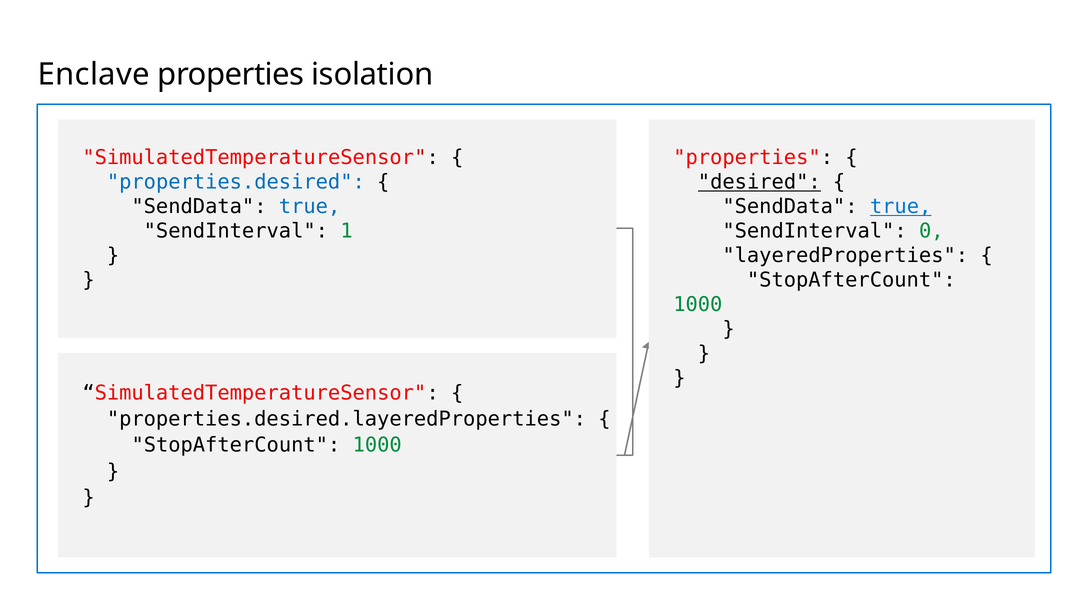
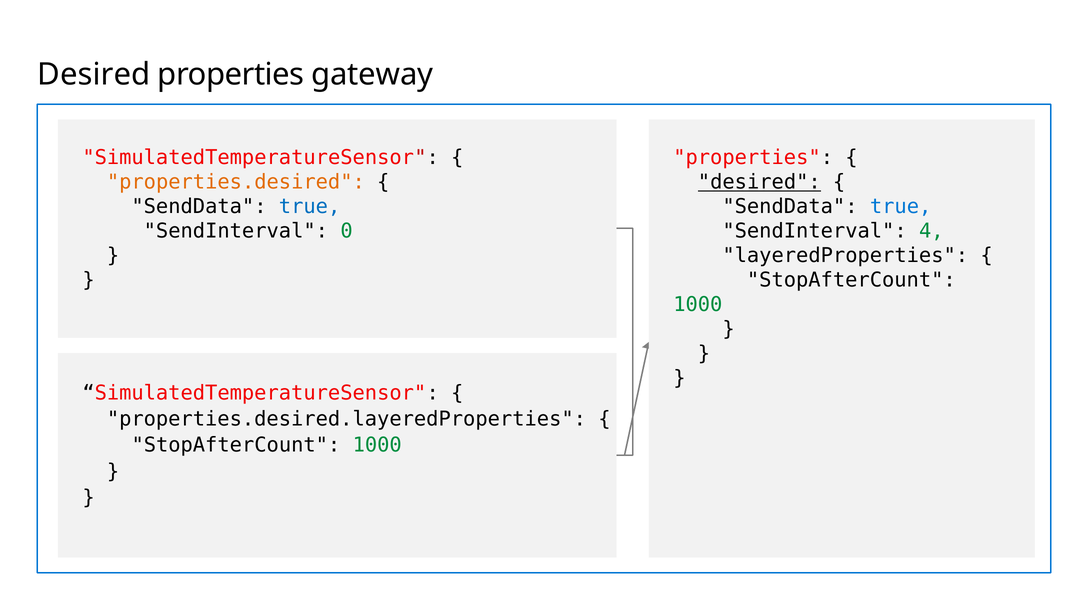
Enclave at (94, 74): Enclave -> Desired
isolation: isolation -> gateway
properties.desired colour: blue -> orange
true at (901, 207) underline: present -> none
1: 1 -> 0
0: 0 -> 4
